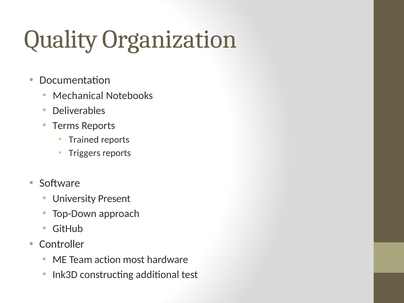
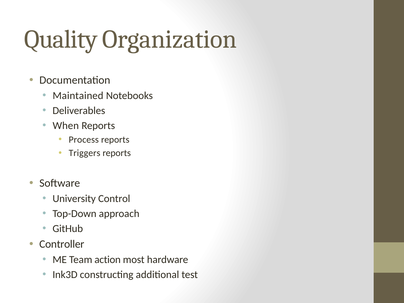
Mechanical: Mechanical -> Maintained
Terms: Terms -> When
Trained: Trained -> Process
Present: Present -> Control
